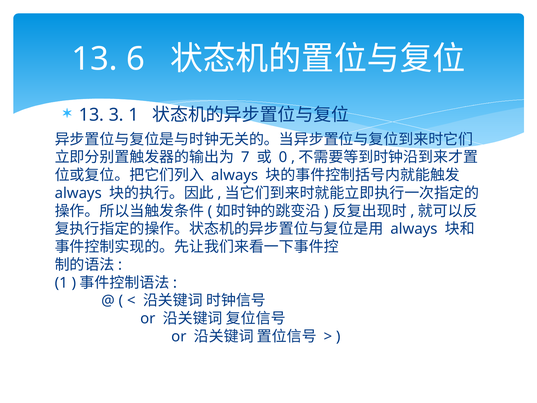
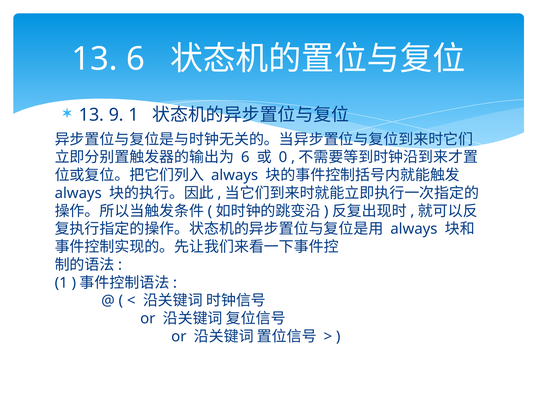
3: 3 -> 9
7 at (245, 157): 7 -> 6
